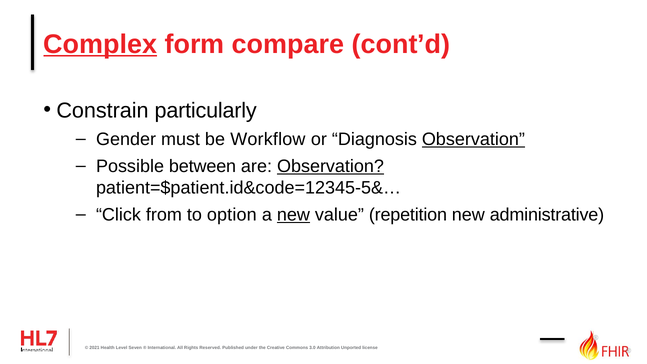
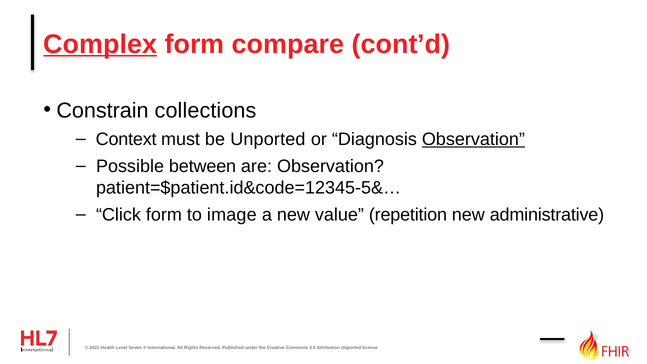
particularly: particularly -> collections
Gender: Gender -> Context
be Workflow: Workflow -> Unported
Observation at (331, 166) underline: present -> none
Click from: from -> form
option: option -> image
new at (293, 215) underline: present -> none
